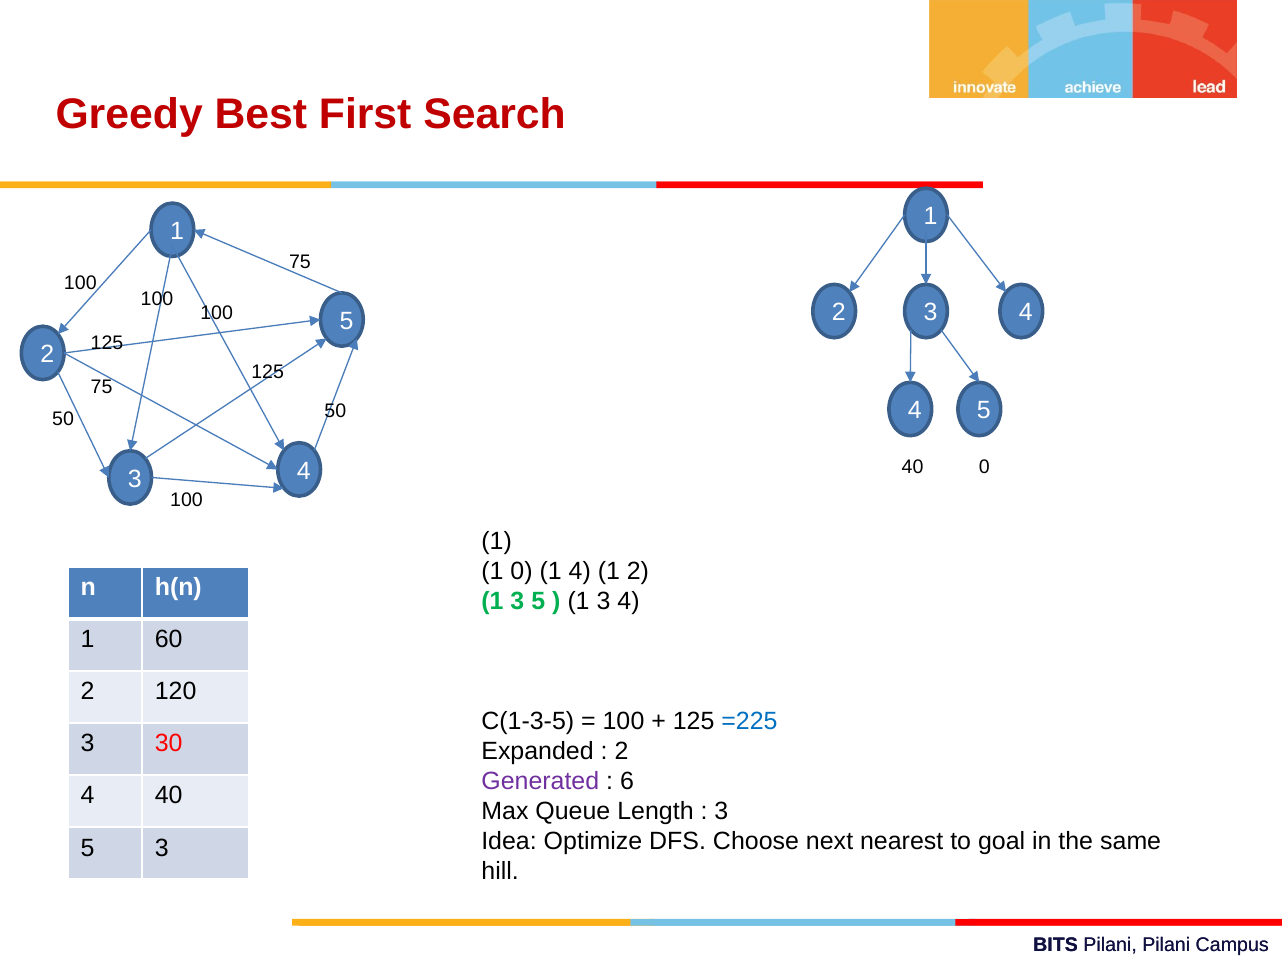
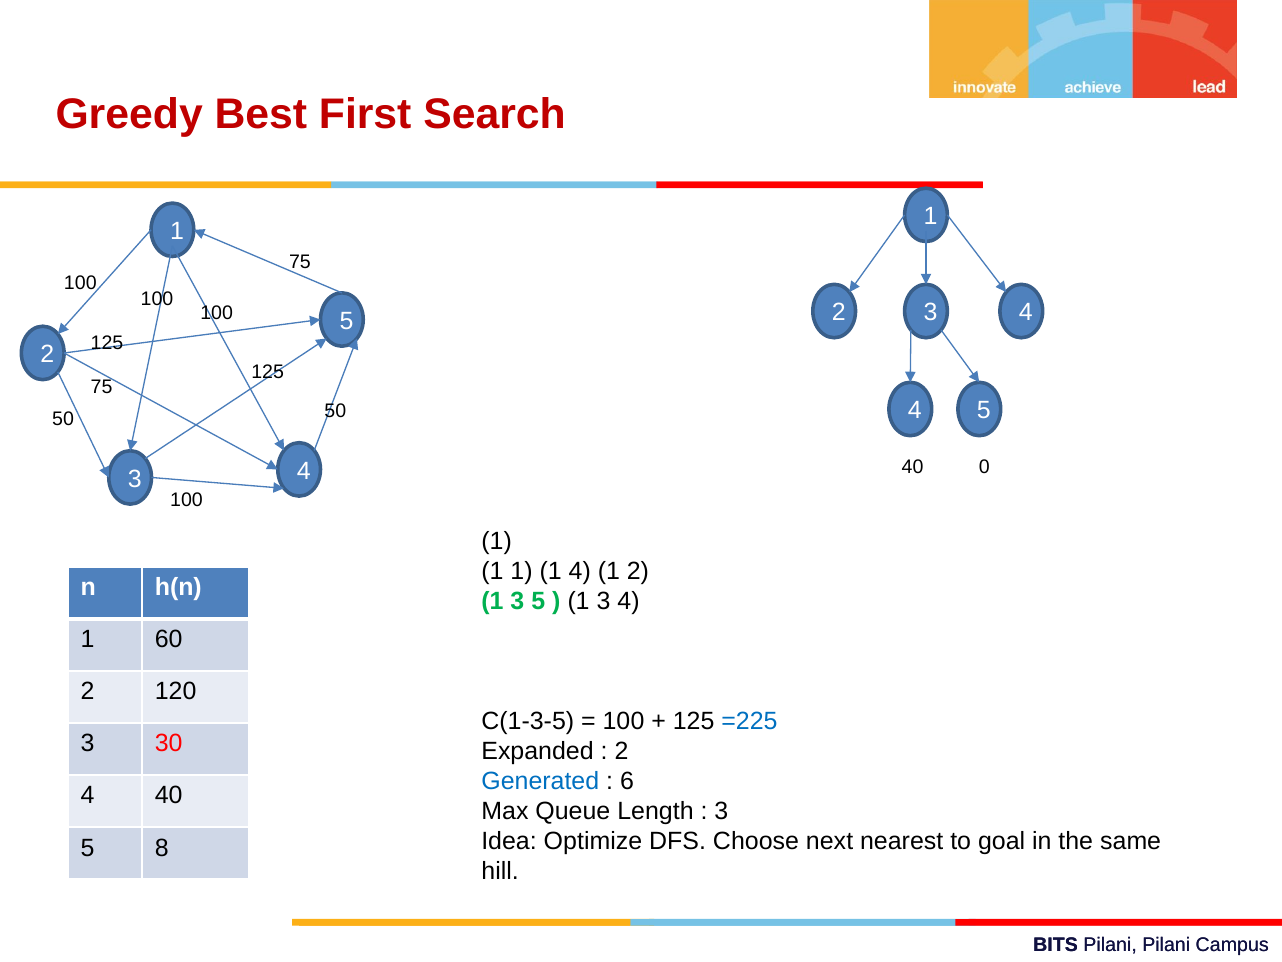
0 at (522, 571): 0 -> 1
Generated colour: purple -> blue
5 3: 3 -> 8
